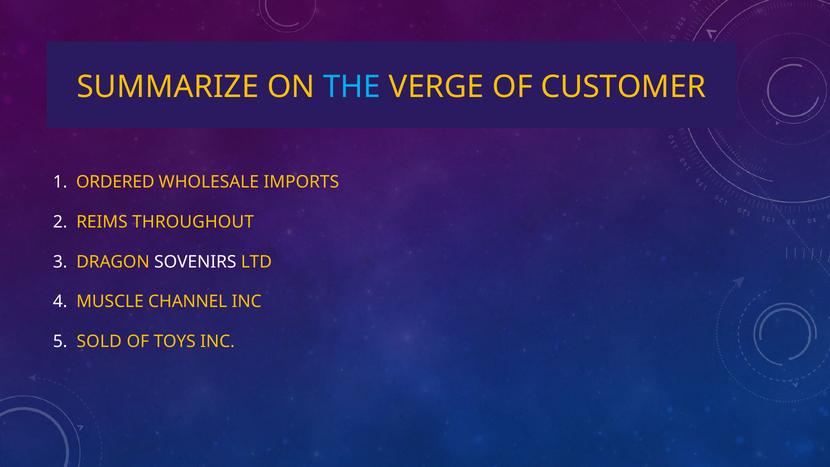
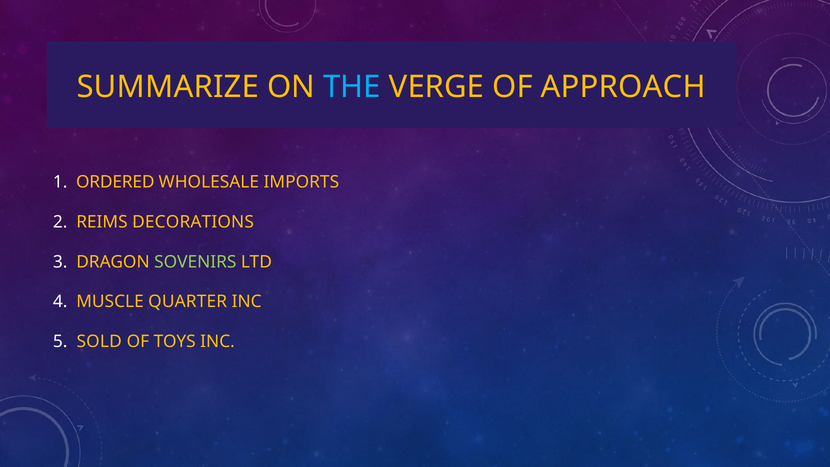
CUSTOMER: CUSTOMER -> APPROACH
THROUGHOUT: THROUGHOUT -> DECORATIONS
SOVENIRS colour: white -> light green
CHANNEL: CHANNEL -> QUARTER
